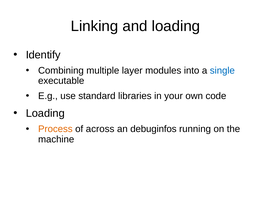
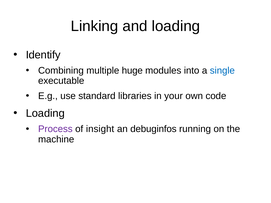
layer: layer -> huge
Process colour: orange -> purple
across: across -> insight
